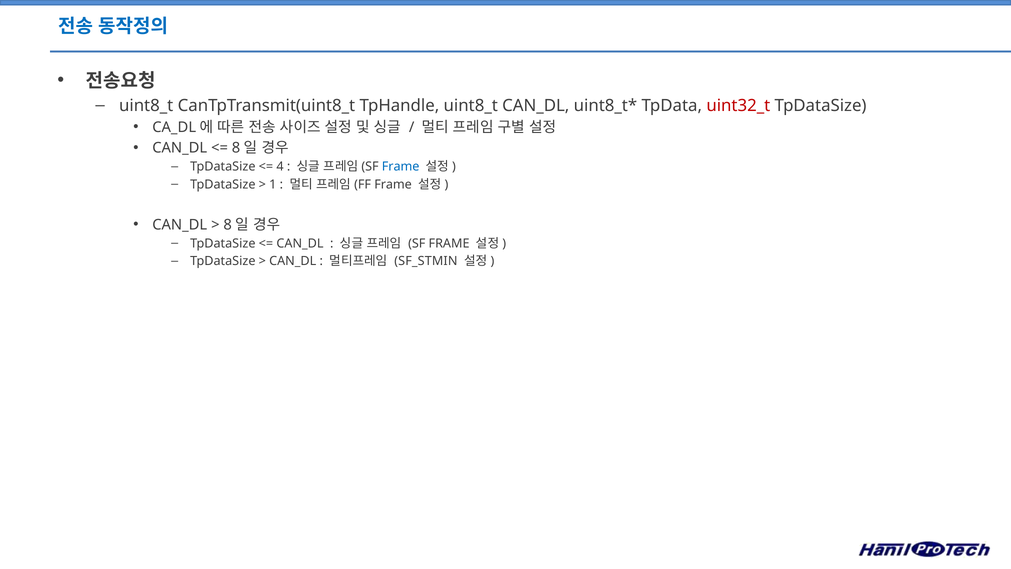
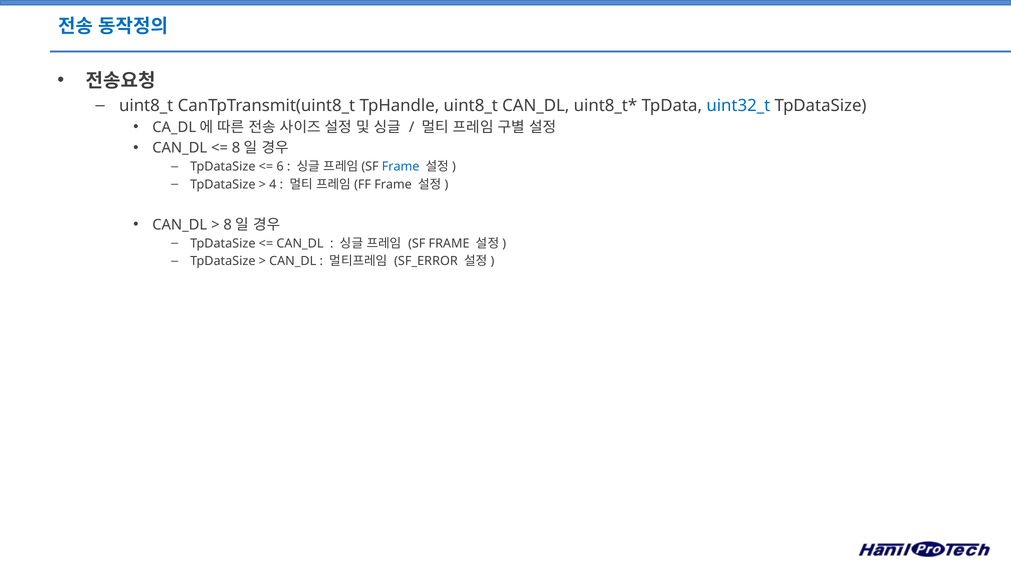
uint32_t colour: red -> blue
4: 4 -> 6
1: 1 -> 4
SF_STMIN: SF_STMIN -> SF_ERROR
